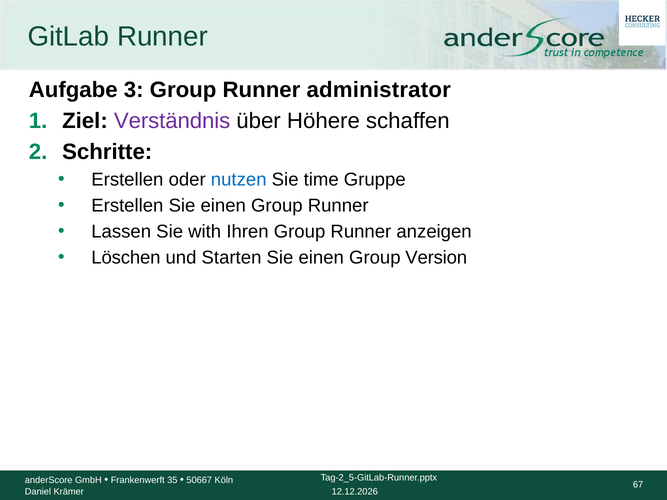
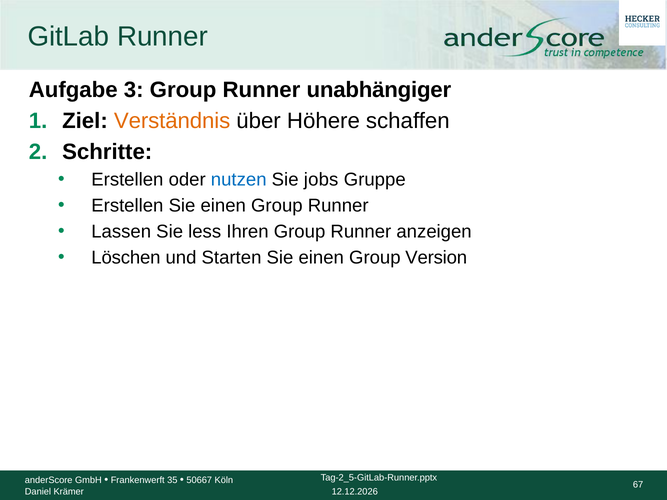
administrator: administrator -> unabhängiger
Verständnis colour: purple -> orange
time: time -> jobs
with: with -> less
